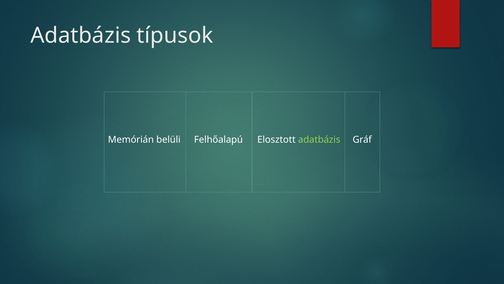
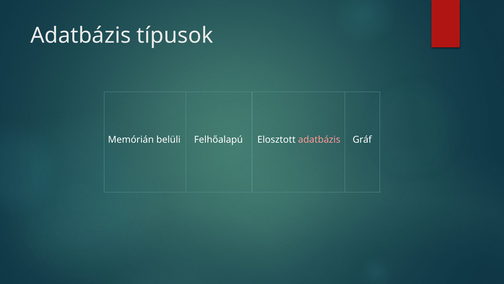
adatbázis at (319, 139) colour: light green -> pink
